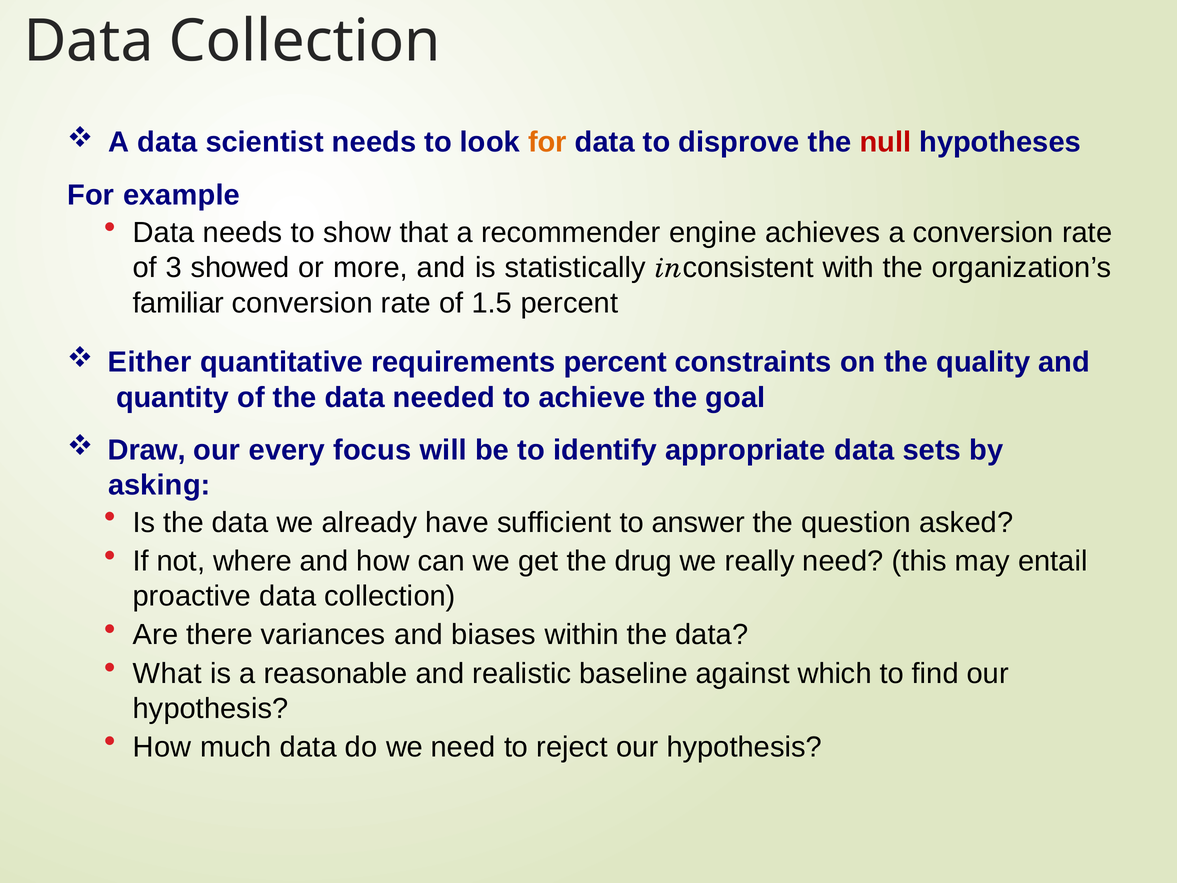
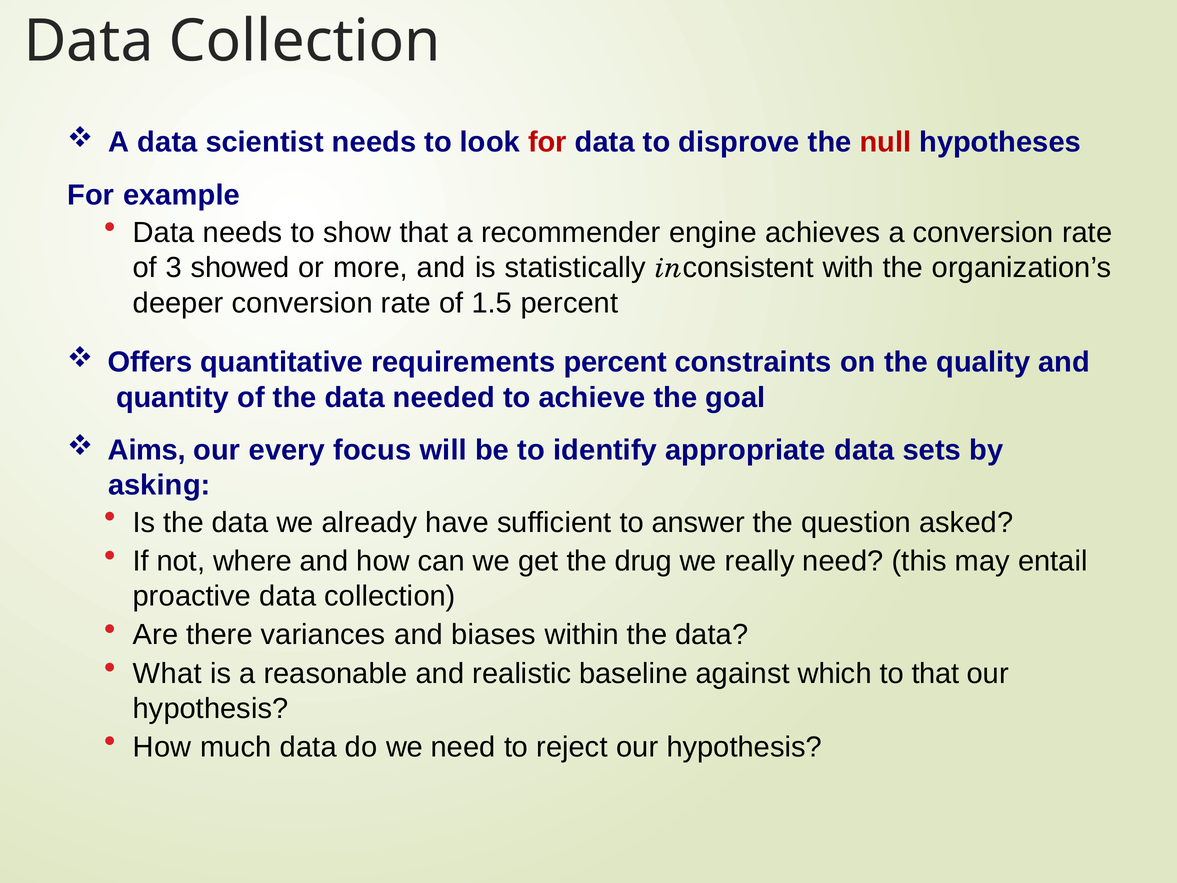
for at (547, 142) colour: orange -> red
familiar: familiar -> deeper
Either: Either -> Offers
Draw: Draw -> Aims
to find: find -> that
